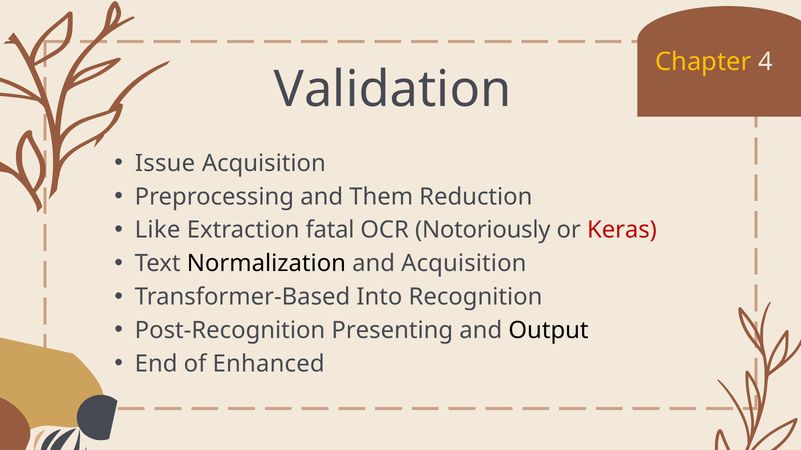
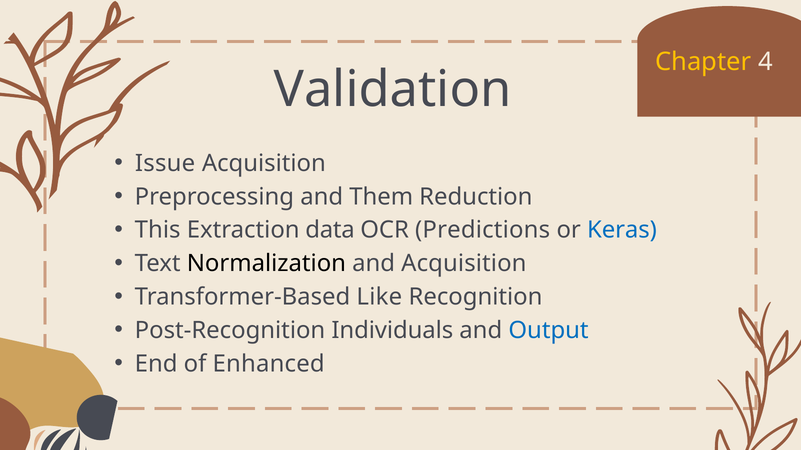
Like: Like -> This
fatal: fatal -> data
Notoriously: Notoriously -> Predictions
Keras colour: red -> blue
Into: Into -> Like
Presenting: Presenting -> Individuals
Output colour: black -> blue
